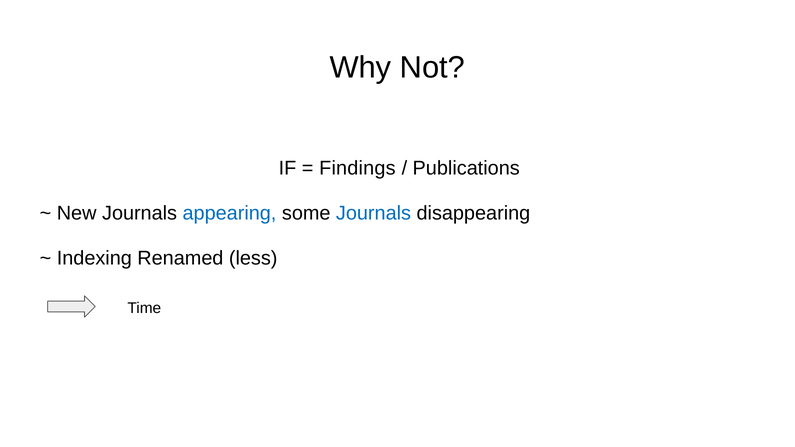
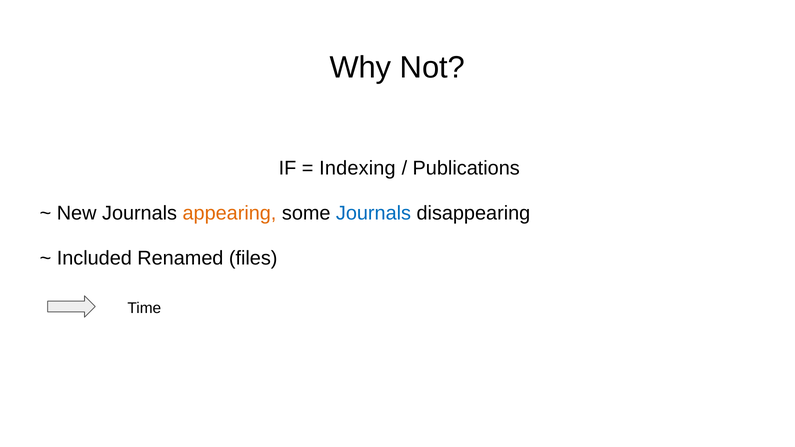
Findings: Findings -> Indexing
appearing colour: blue -> orange
Indexing: Indexing -> Included
less: less -> files
